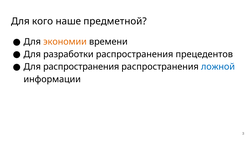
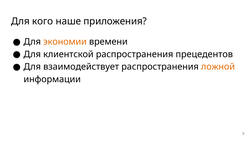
предметной: предметной -> приложения
разработки: разработки -> клиентской
Для распространения: распространения -> взаимодействует
ложной colour: blue -> orange
